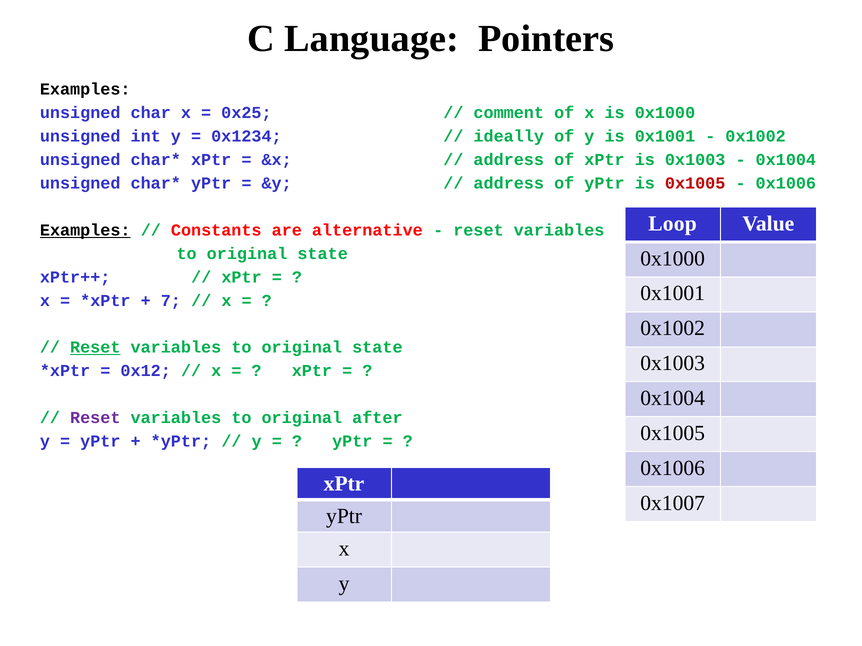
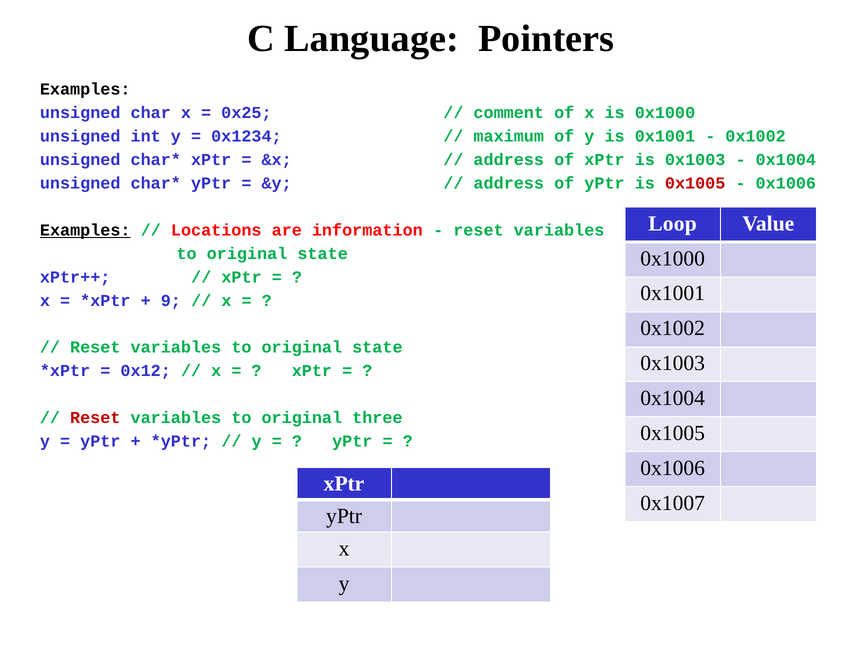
ideally: ideally -> maximum
Constants: Constants -> Locations
alternative: alternative -> information
7: 7 -> 9
Reset at (95, 348) underline: present -> none
Reset at (95, 418) colour: purple -> red
after: after -> three
